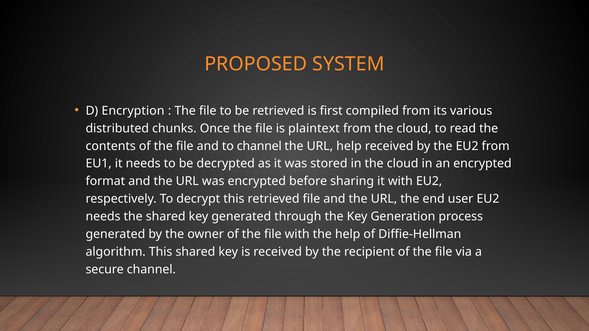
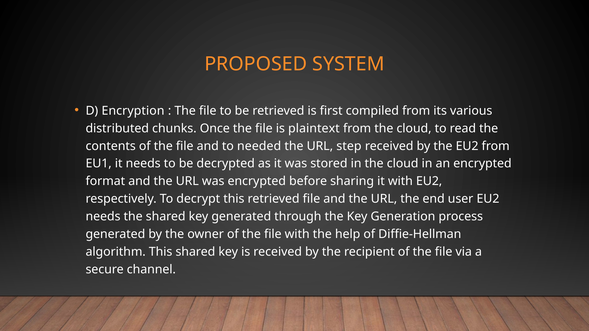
to channel: channel -> needed
URL help: help -> step
